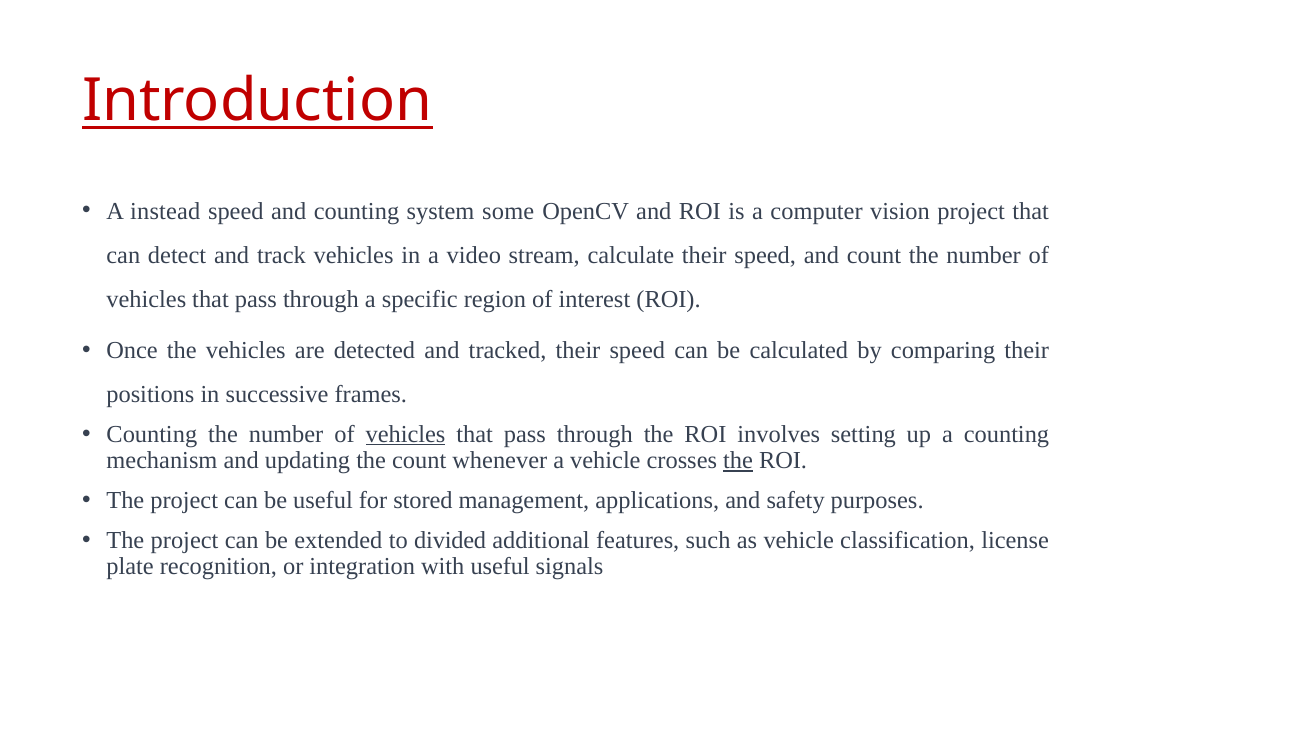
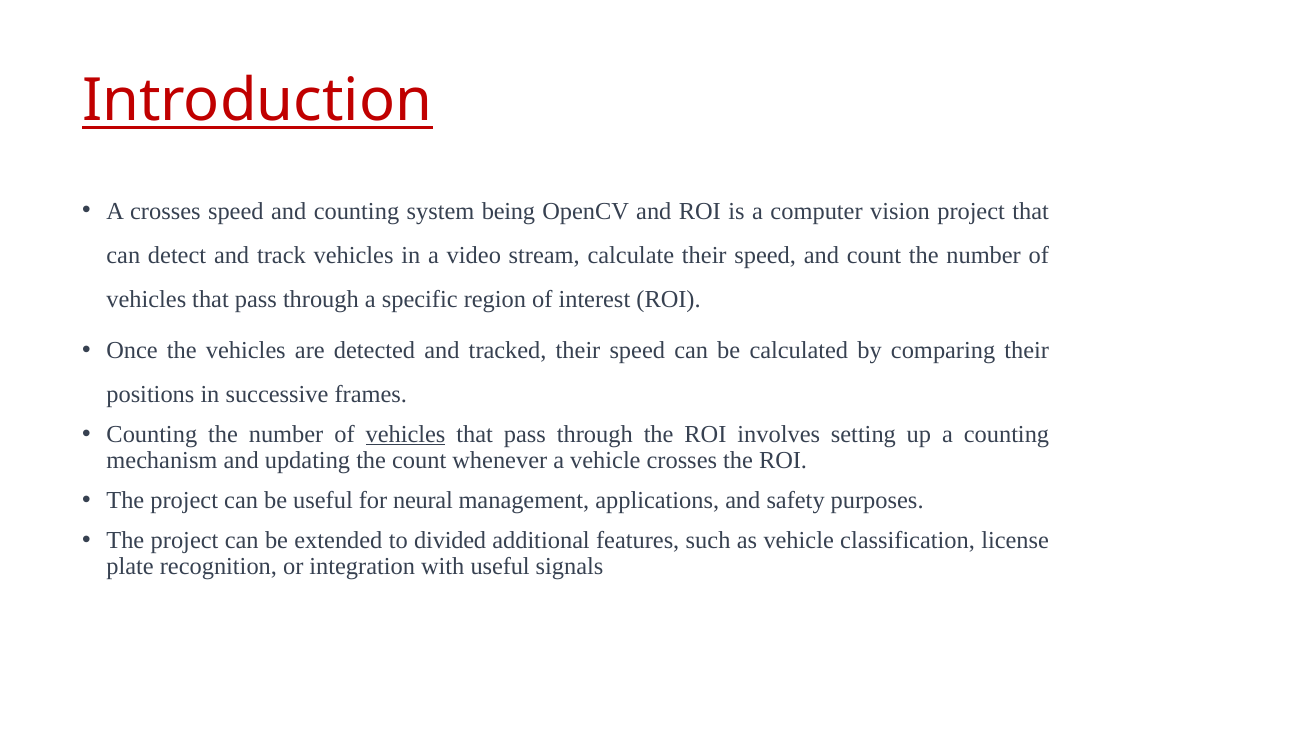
A instead: instead -> crosses
some: some -> being
the at (738, 461) underline: present -> none
stored: stored -> neural
